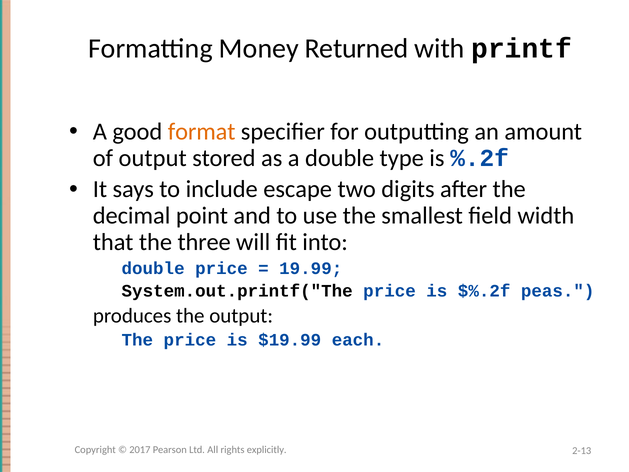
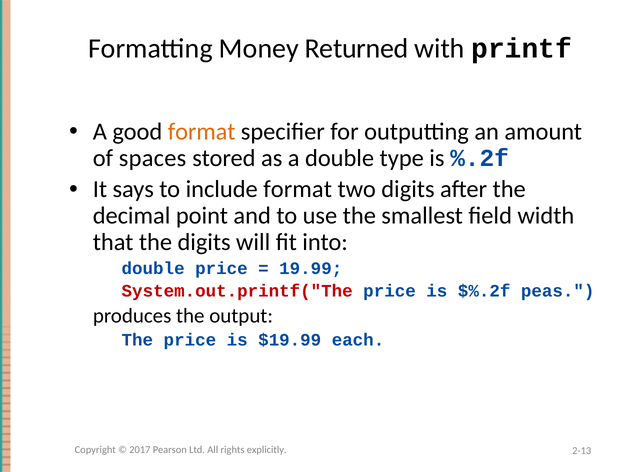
of output: output -> spaces
include escape: escape -> format
the three: three -> digits
System.out.printf("The colour: black -> red
